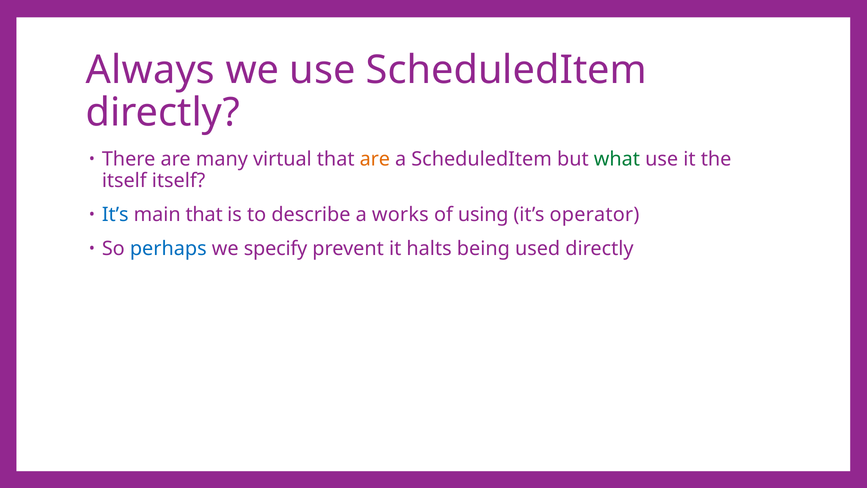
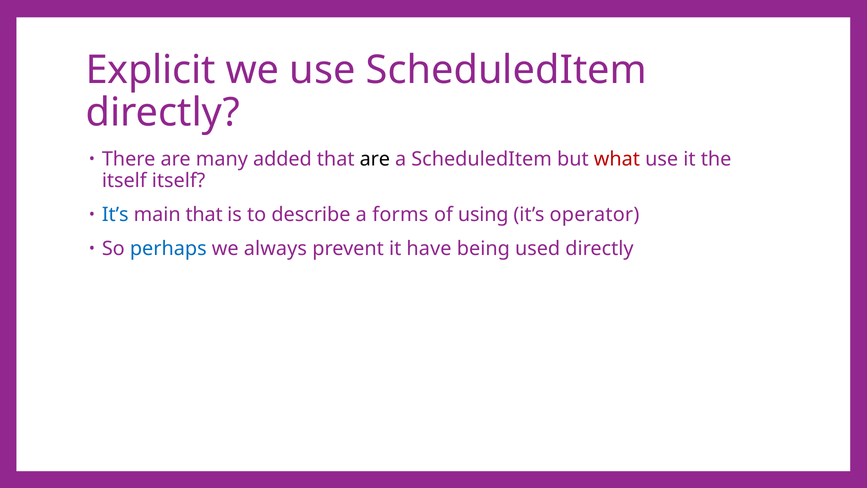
Always: Always -> Explicit
virtual: virtual -> added
are at (375, 159) colour: orange -> black
what colour: green -> red
works: works -> forms
specify: specify -> always
halts: halts -> have
